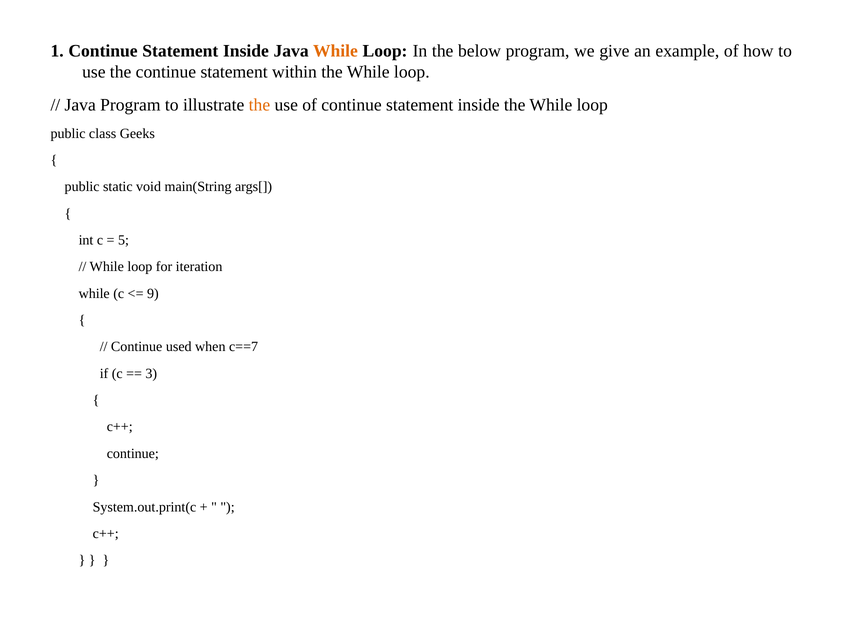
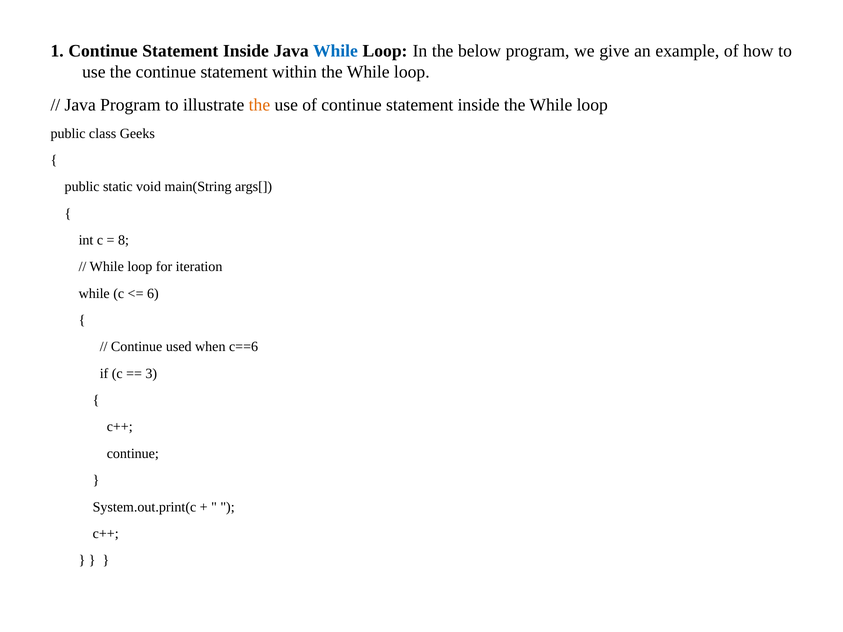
While at (335, 51) colour: orange -> blue
5: 5 -> 8
9: 9 -> 6
c==7: c==7 -> c==6
